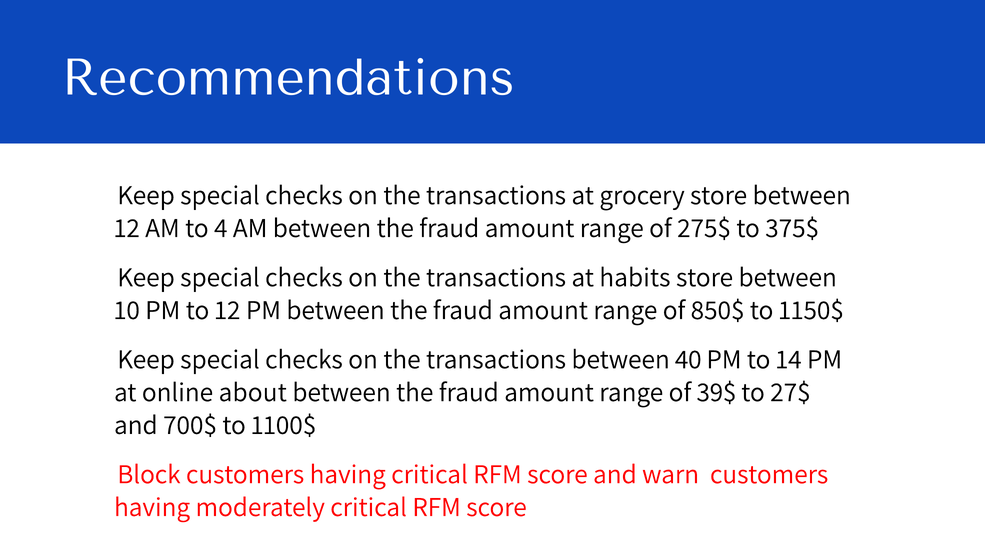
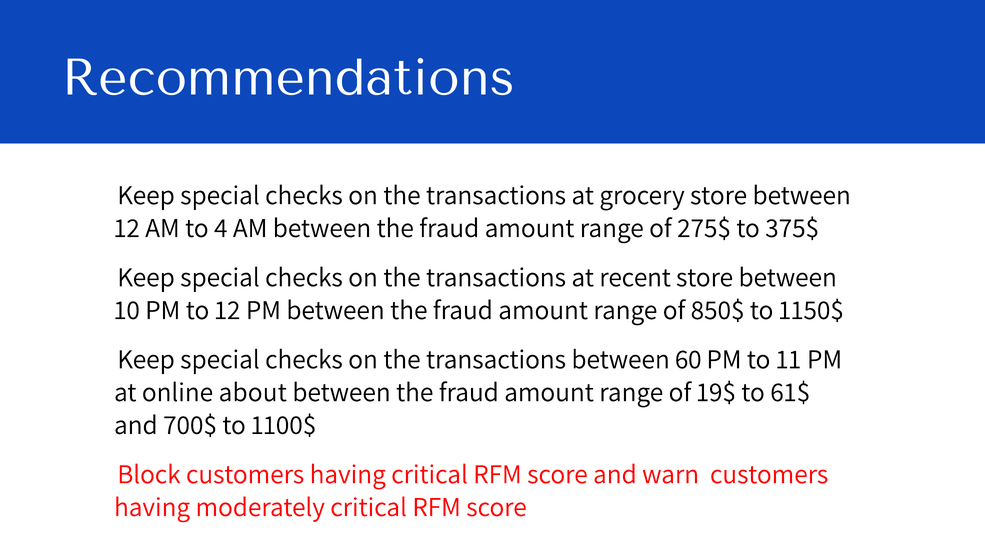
habits: habits -> recent
40: 40 -> 60
14: 14 -> 11
39$: 39$ -> 19$
27$: 27$ -> 61$
